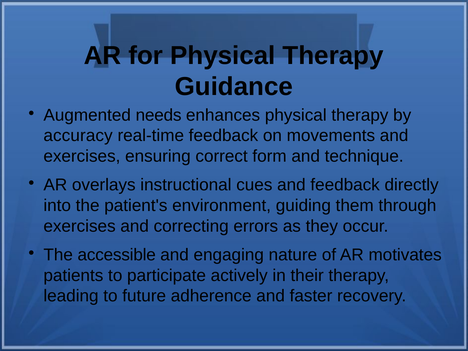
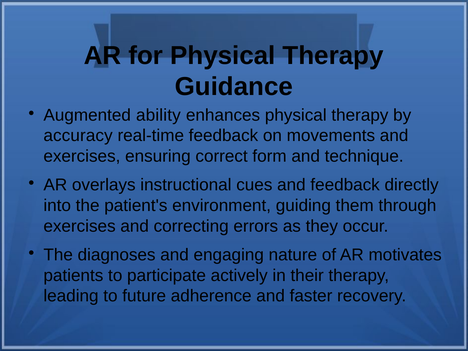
needs: needs -> ability
accessible: accessible -> diagnoses
